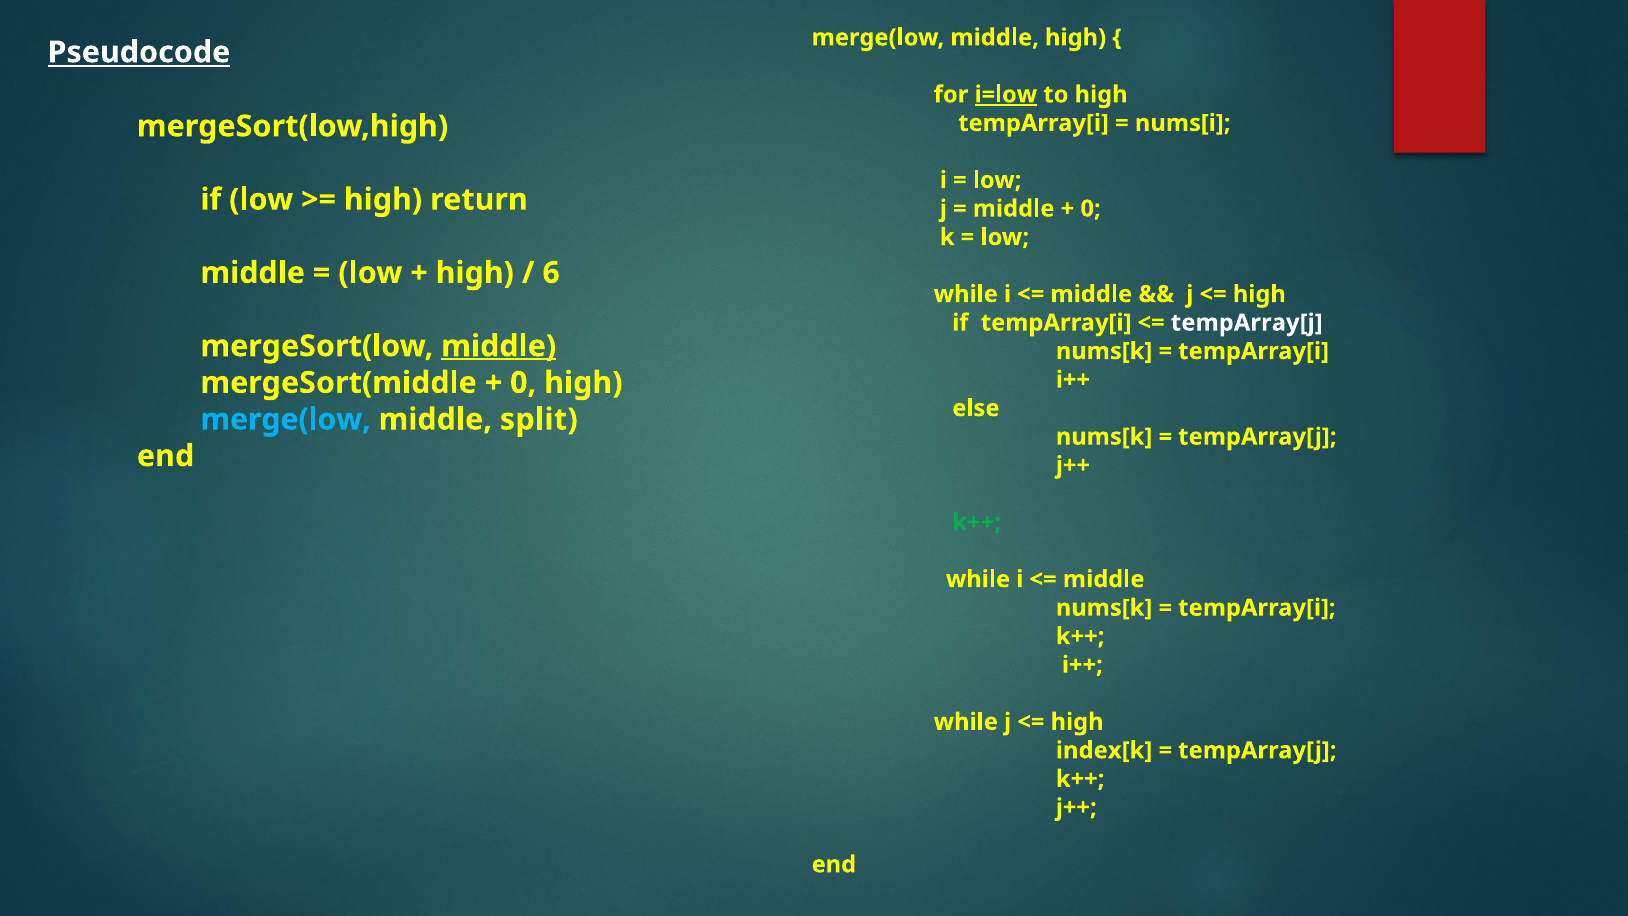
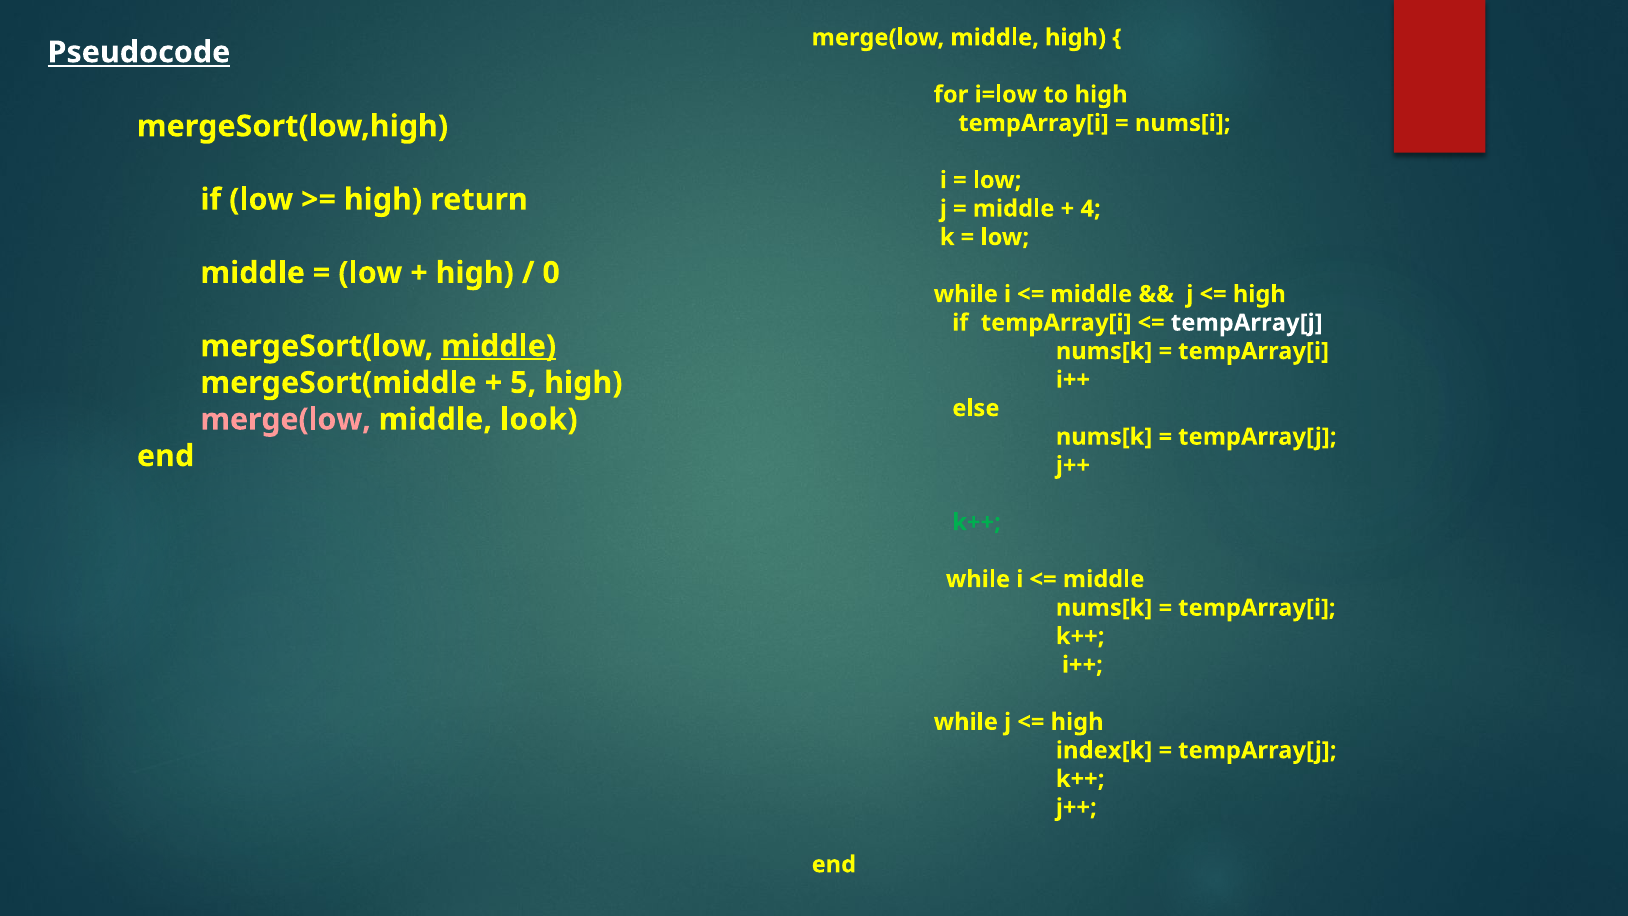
i=low underline: present -> none
0 at (1091, 209): 0 -> 4
6: 6 -> 0
0 at (523, 383): 0 -> 5
merge(low at (286, 419) colour: light blue -> pink
split: split -> look
